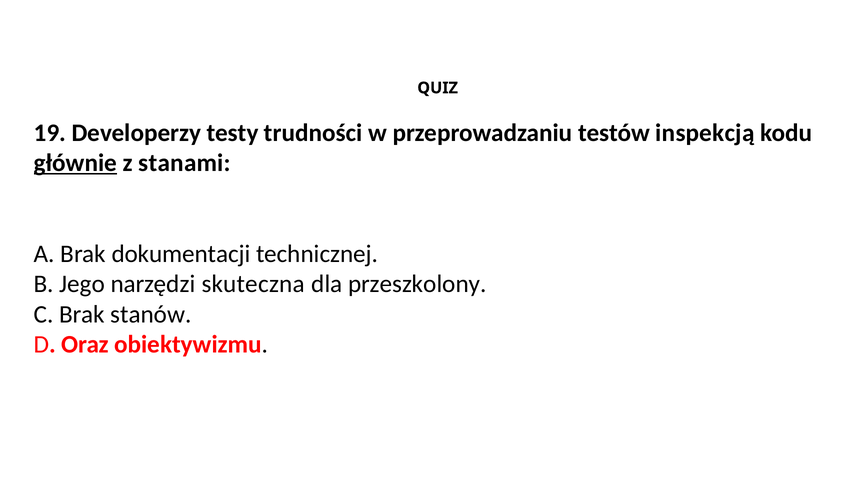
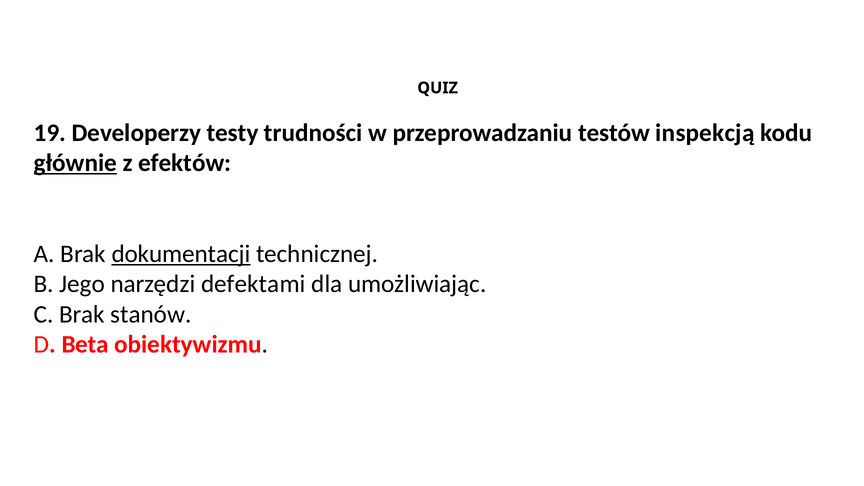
stanami: stanami -> efektów
dokumentacji underline: none -> present
skuteczna: skuteczna -> defektami
przeszkolony: przeszkolony -> umożliwiając
Oraz: Oraz -> Beta
